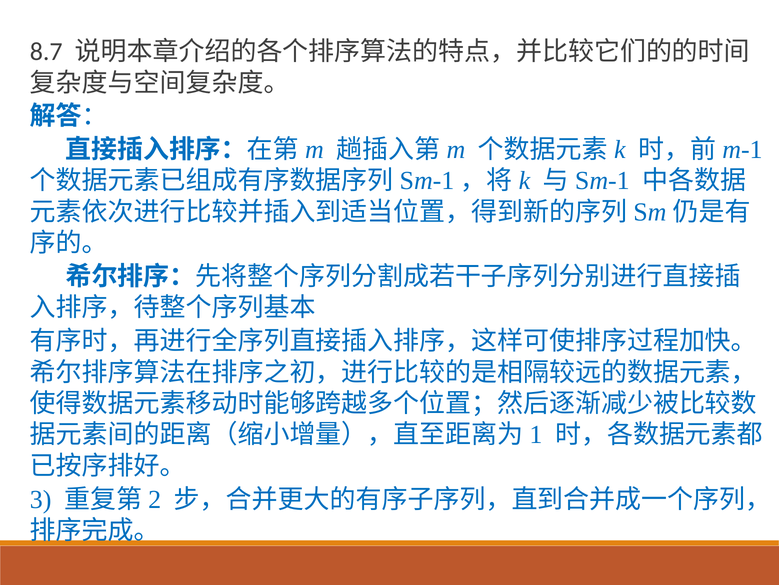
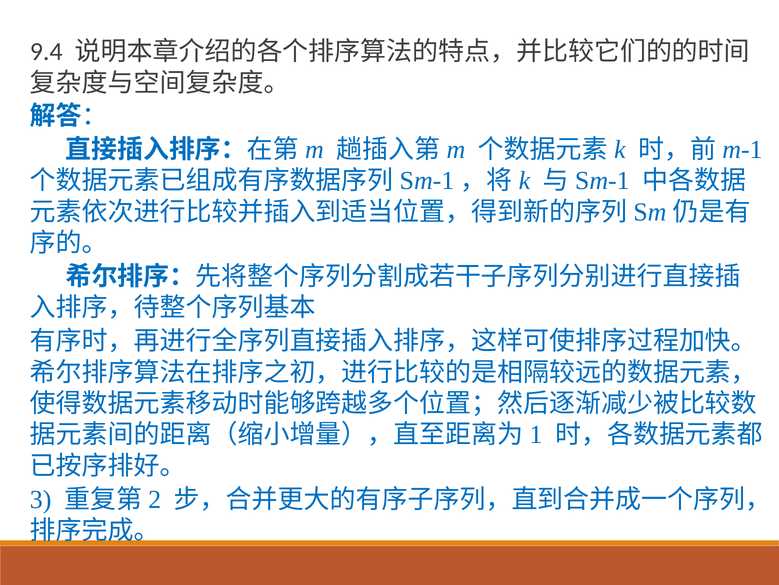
8.7: 8.7 -> 9.4
